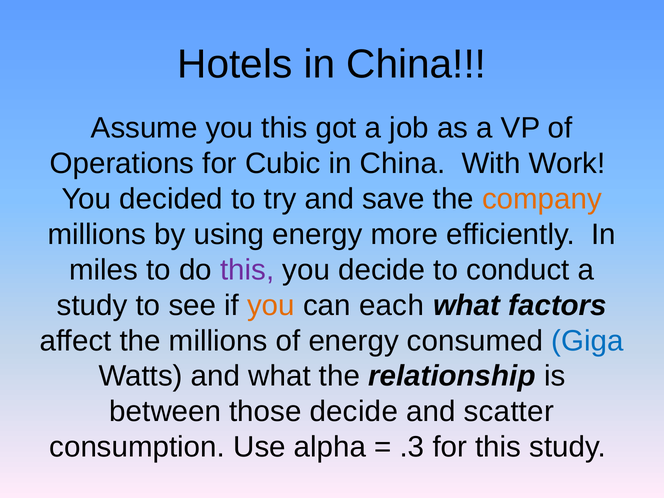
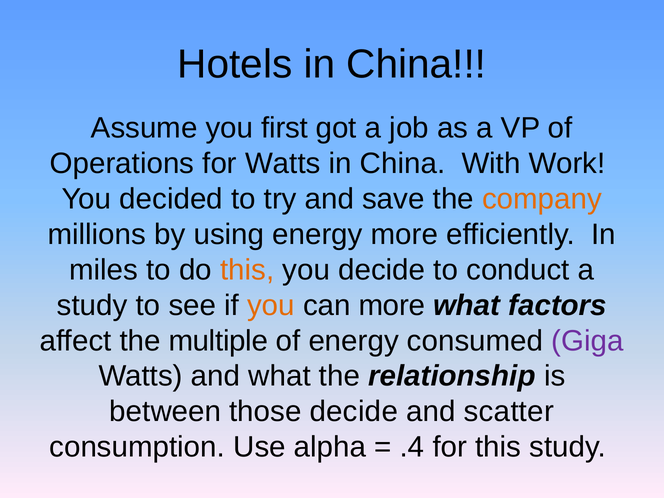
you this: this -> first
for Cubic: Cubic -> Watts
this at (247, 270) colour: purple -> orange
can each: each -> more
the millions: millions -> multiple
Giga colour: blue -> purple
.3: .3 -> .4
